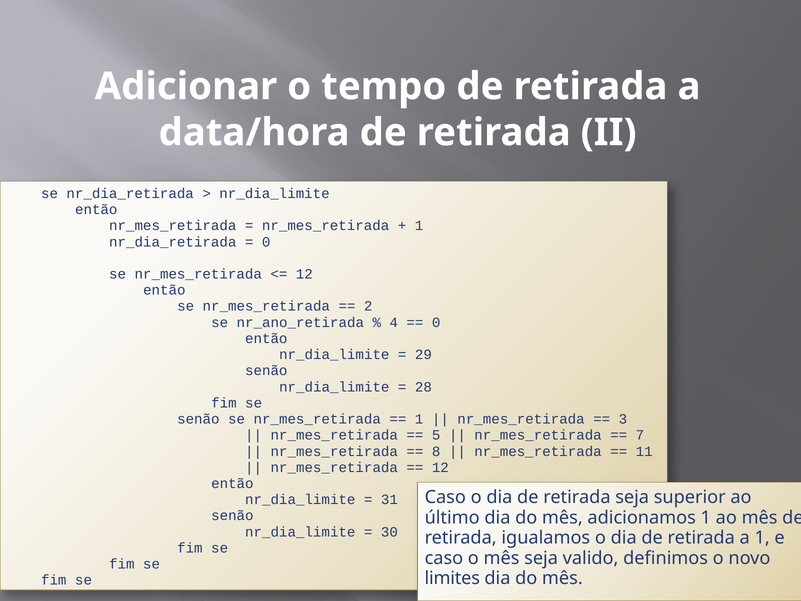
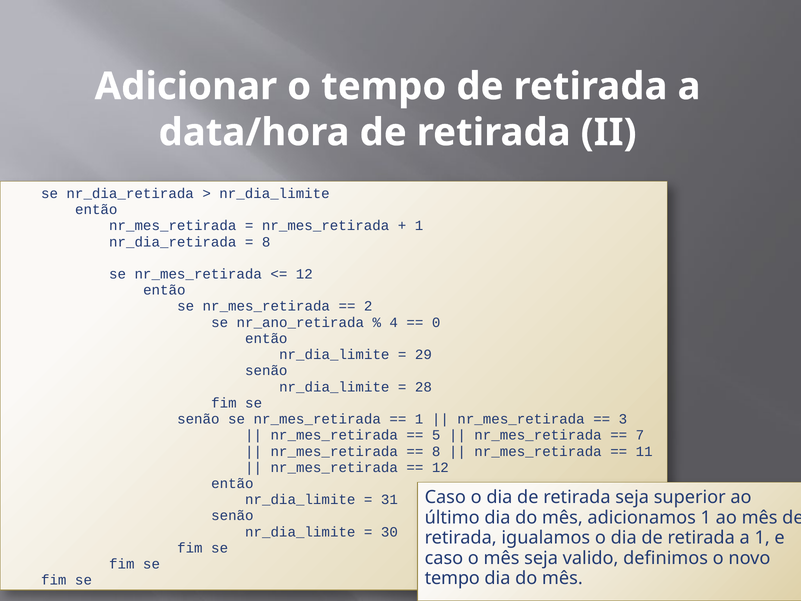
0 at (266, 242): 0 -> 8
limites at (452, 578): limites -> tempo
